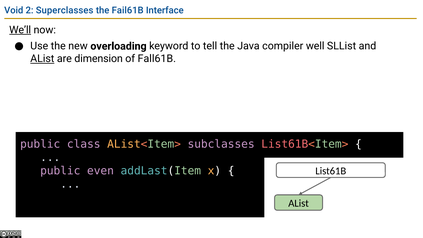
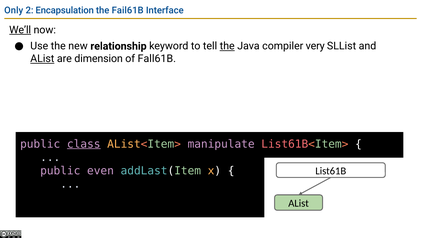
Void: Void -> Only
Superclasses: Superclasses -> Encapsulation
overloading: overloading -> relationship
the at (227, 46) underline: none -> present
well: well -> very
class underline: none -> present
subclasses: subclasses -> manipulate
